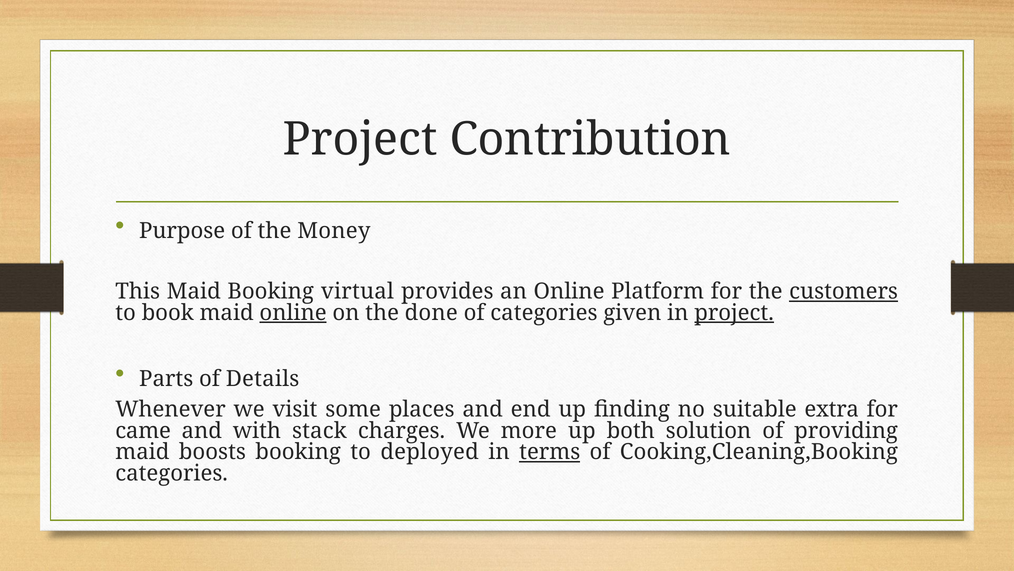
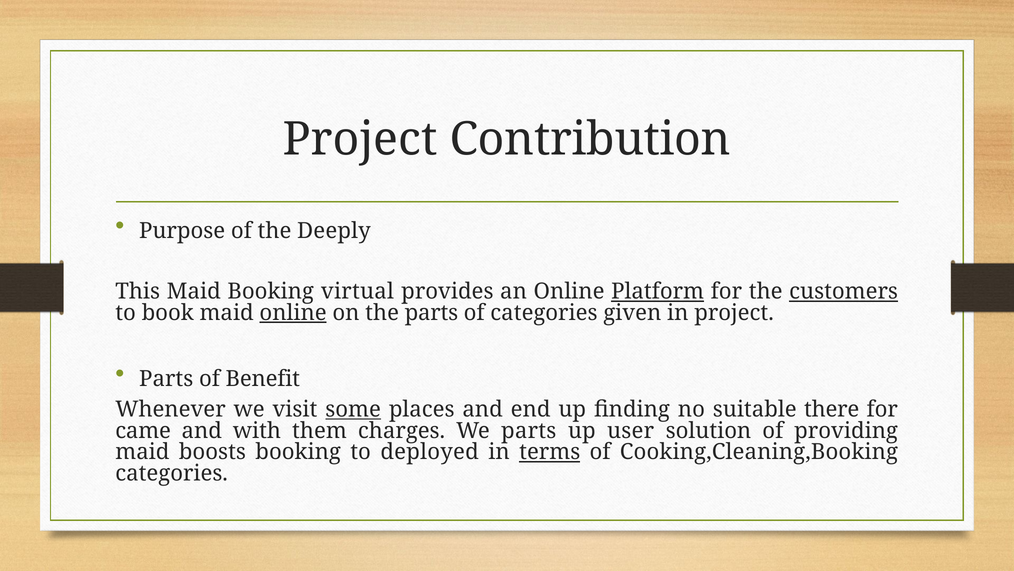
Money: Money -> Deeply
Platform underline: none -> present
the done: done -> parts
project at (734, 313) underline: present -> none
Details: Details -> Benefit
some underline: none -> present
extra: extra -> there
stack: stack -> them
We more: more -> parts
both: both -> user
